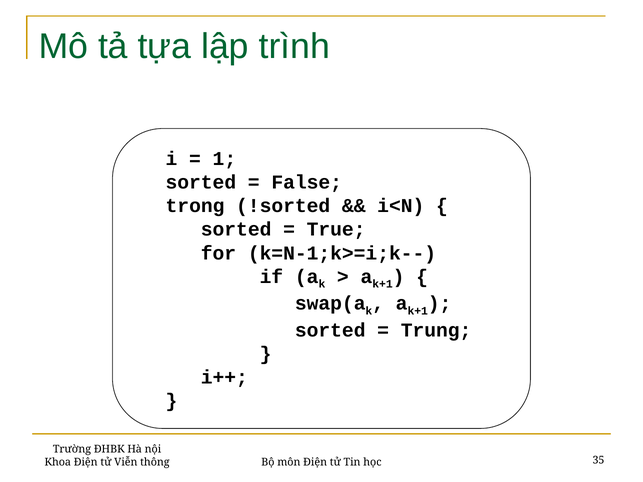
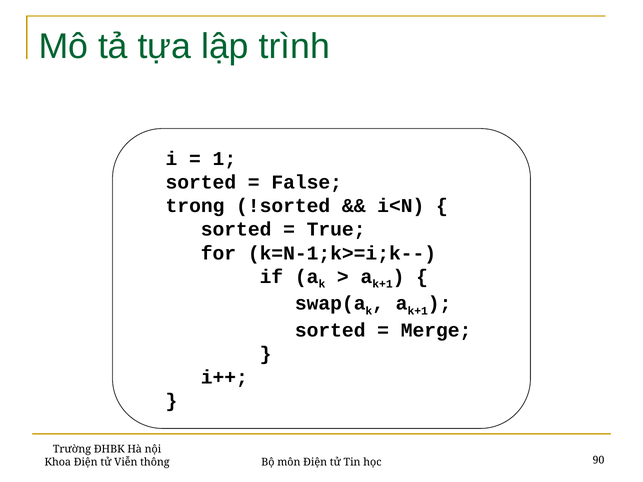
Trung: Trung -> Merge
35: 35 -> 90
